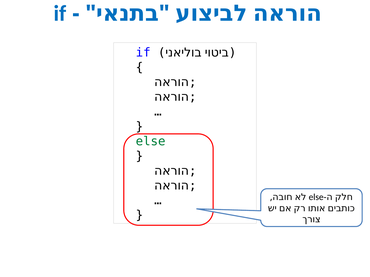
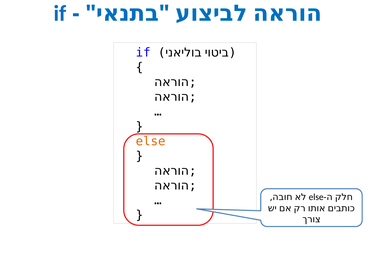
else at (151, 141) colour: green -> orange
